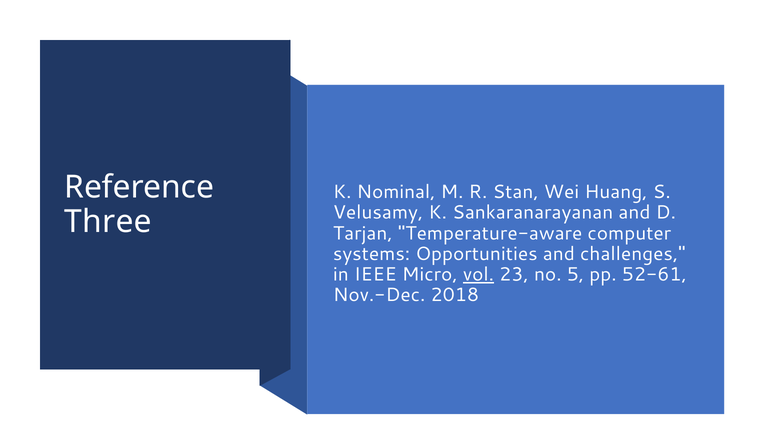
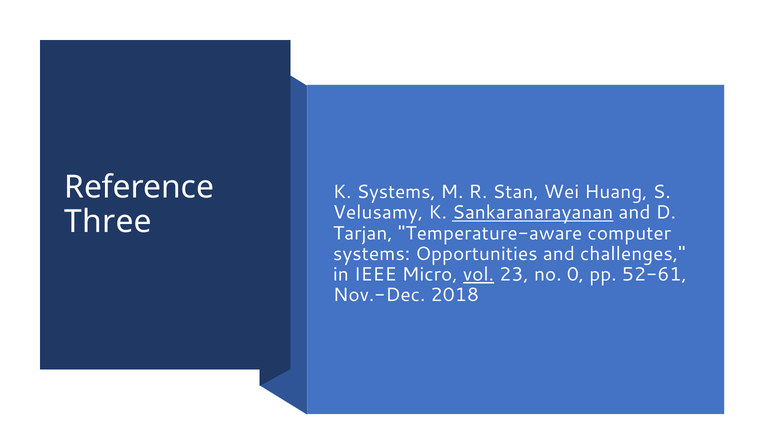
K Nominal: Nominal -> Systems
Sankaranarayanan underline: none -> present
5: 5 -> 0
